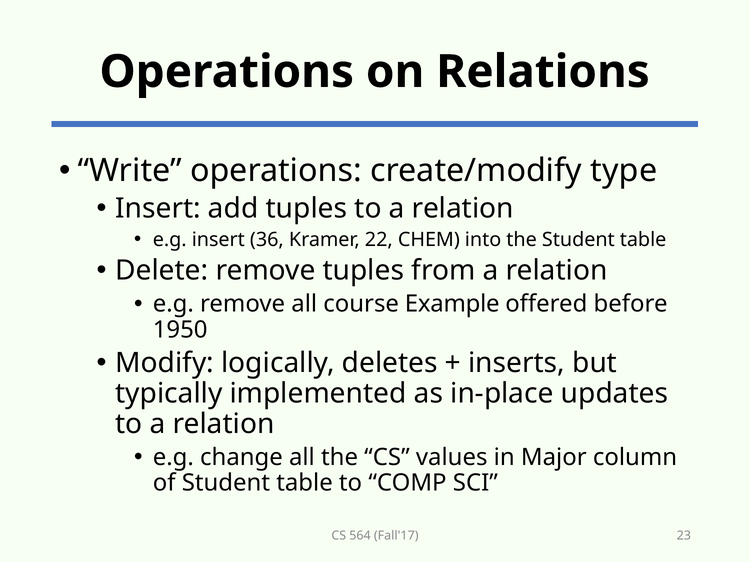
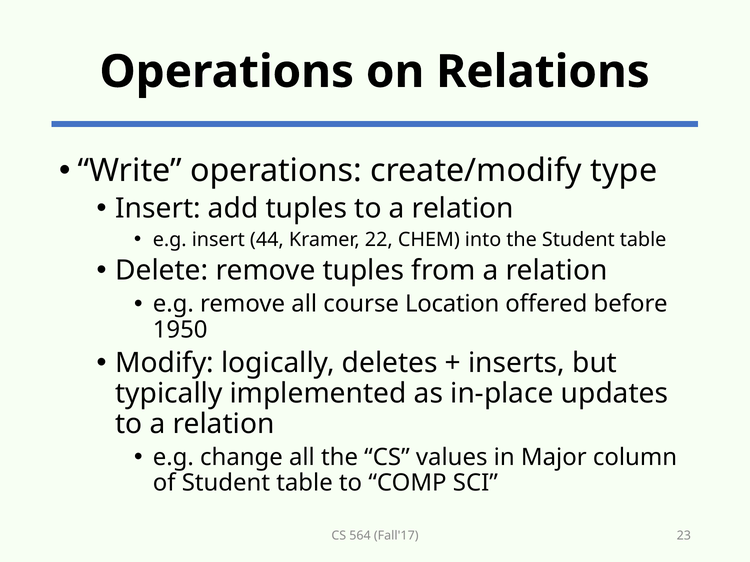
36: 36 -> 44
Example: Example -> Location
